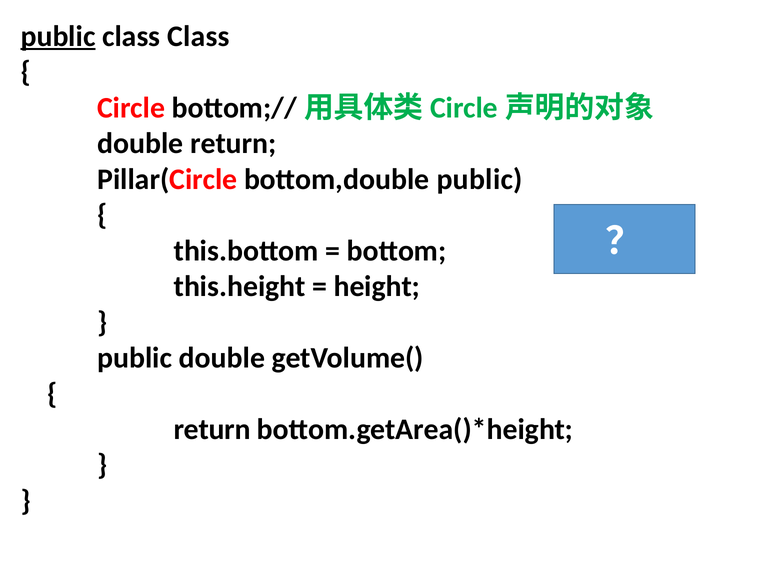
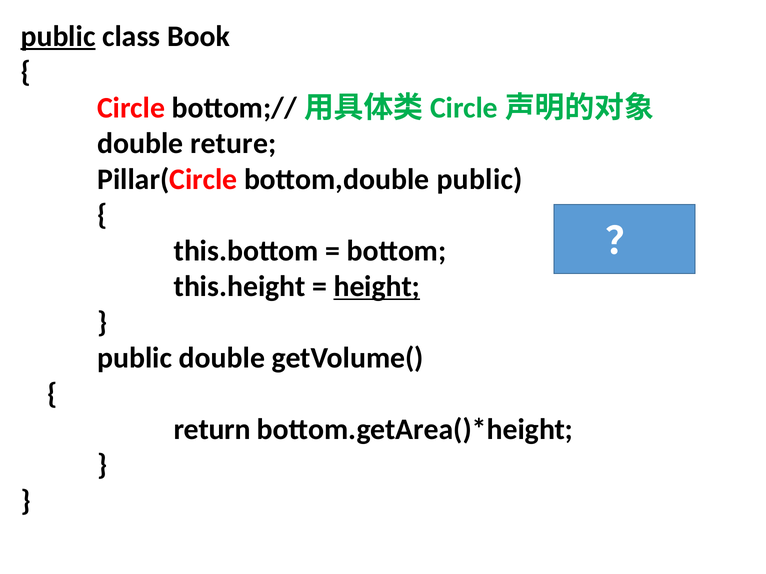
class Class: Class -> Book
double return: return -> reture
height underline: none -> present
